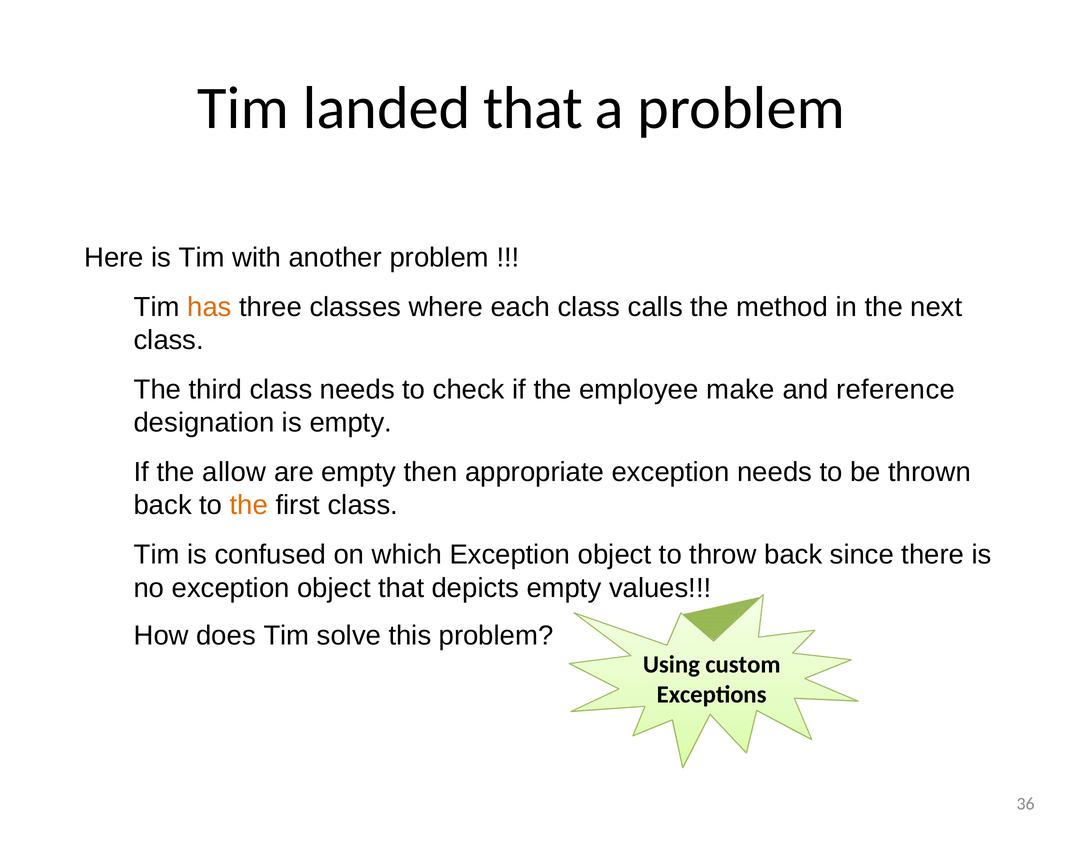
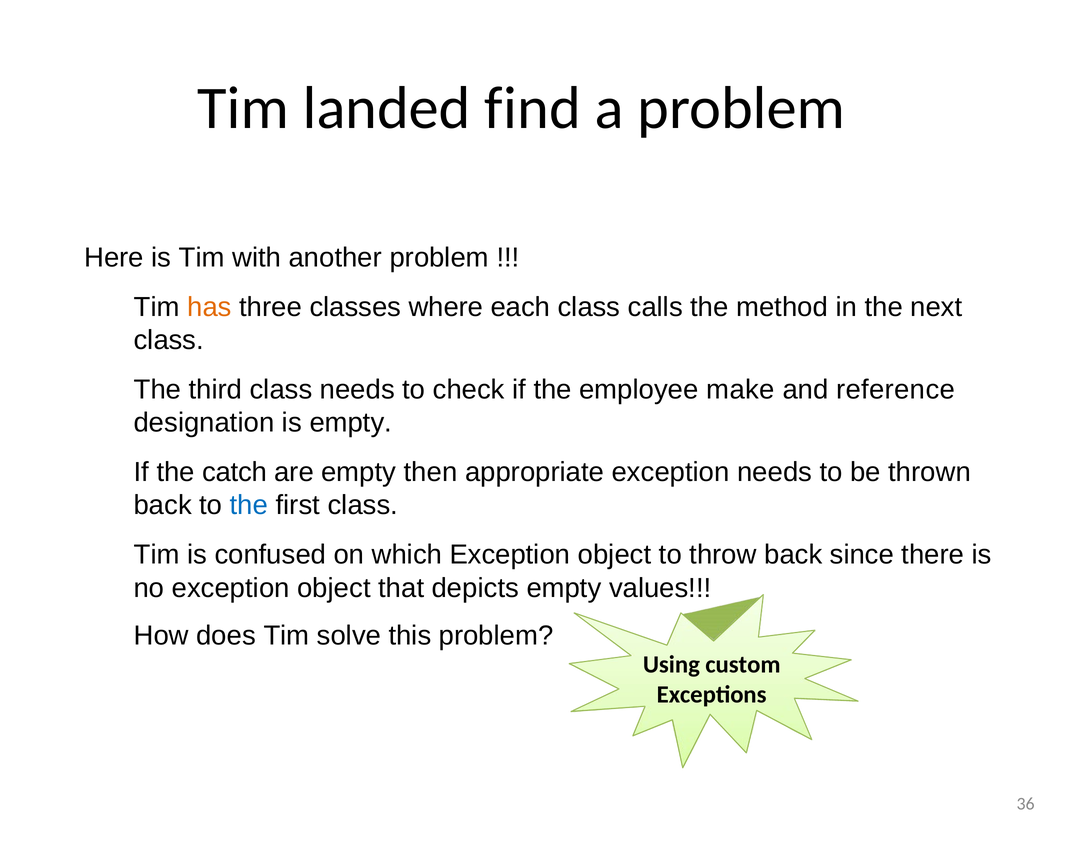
landed that: that -> find
allow: allow -> catch
the at (249, 505) colour: orange -> blue
